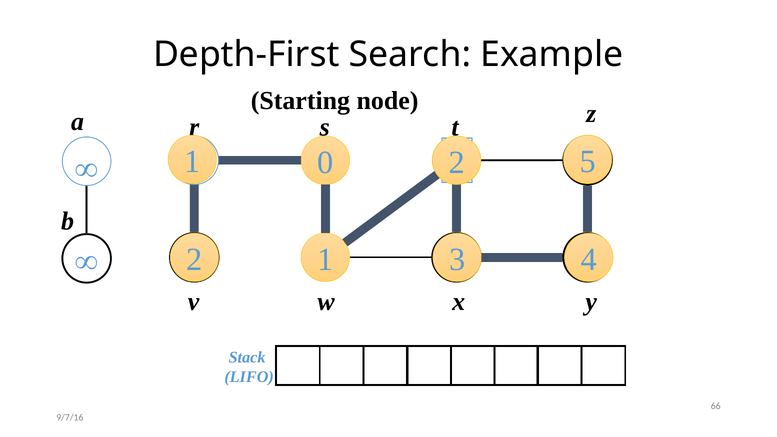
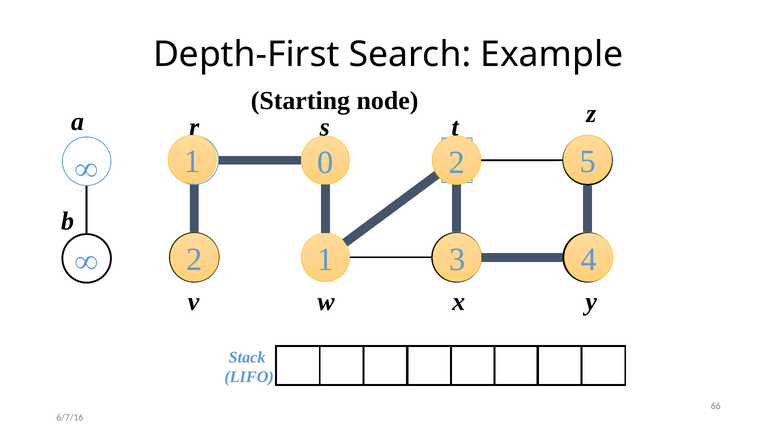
9/7/16: 9/7/16 -> 6/7/16
